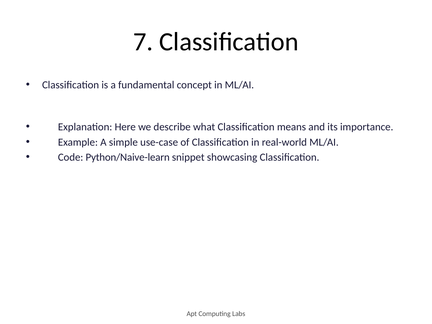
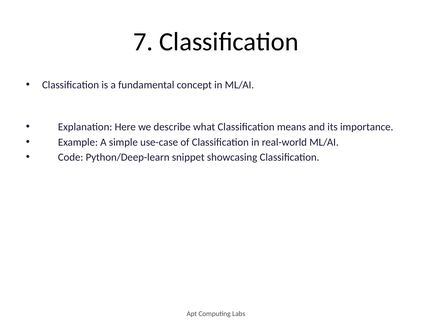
Python/Naive-learn: Python/Naive-learn -> Python/Deep-learn
